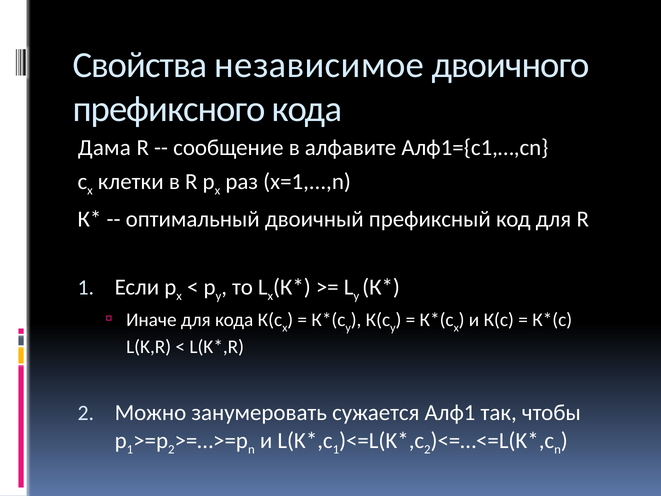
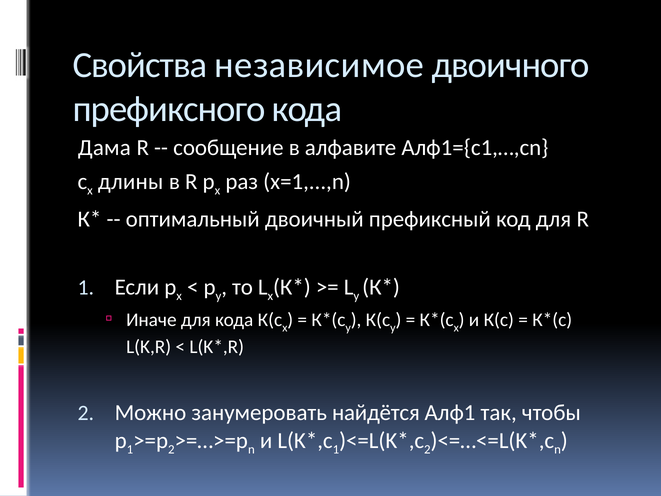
клетки: клетки -> длины
сужается: сужается -> найдётся
